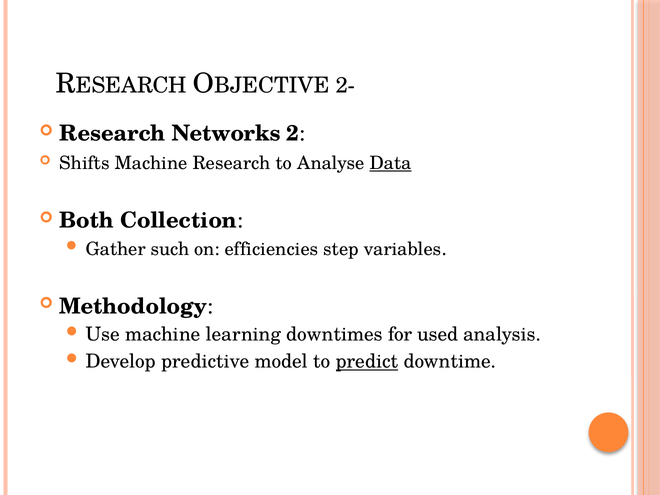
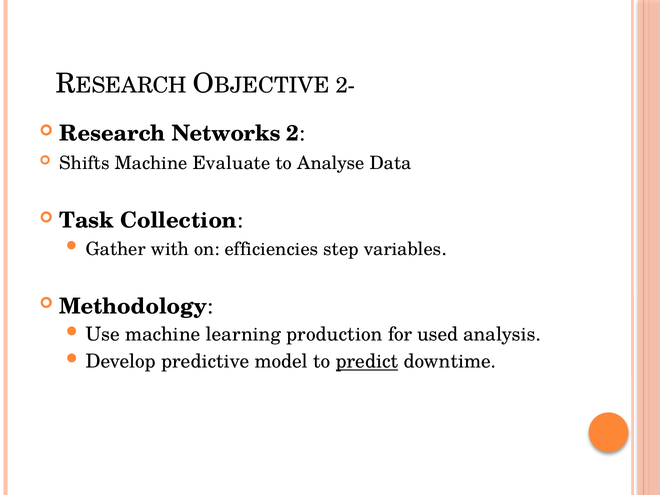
Machine Research: Research -> Evaluate
Data underline: present -> none
Both: Both -> Task
such: such -> with
downtimes: downtimes -> production
